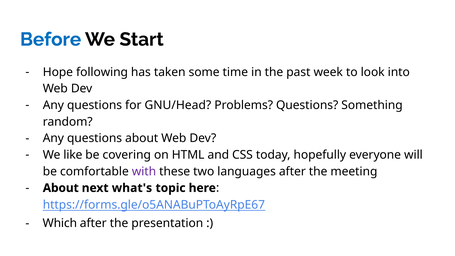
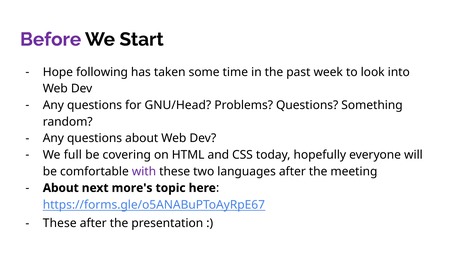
Before colour: blue -> purple
like: like -> full
what's: what's -> more's
Which at (60, 223): Which -> These
